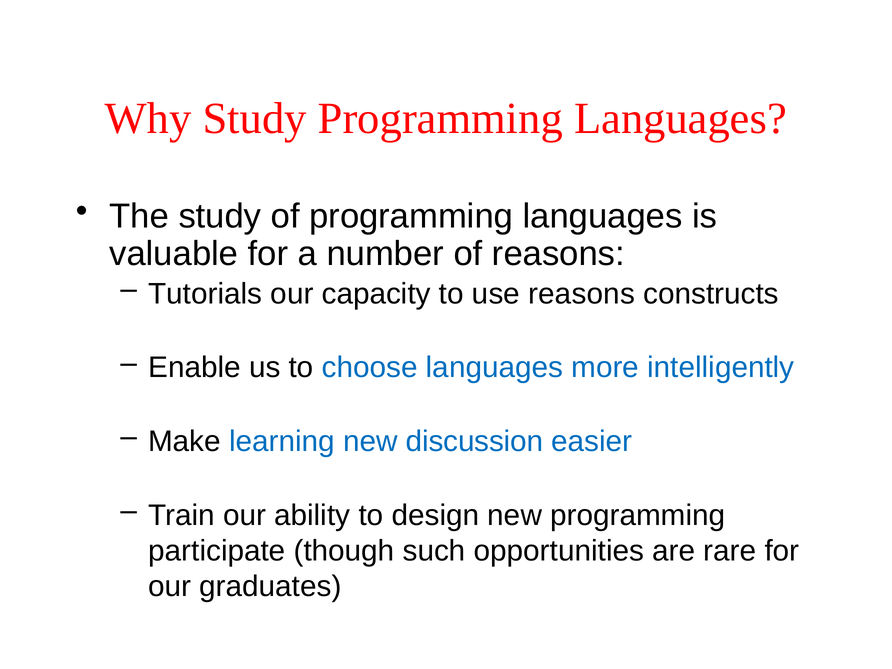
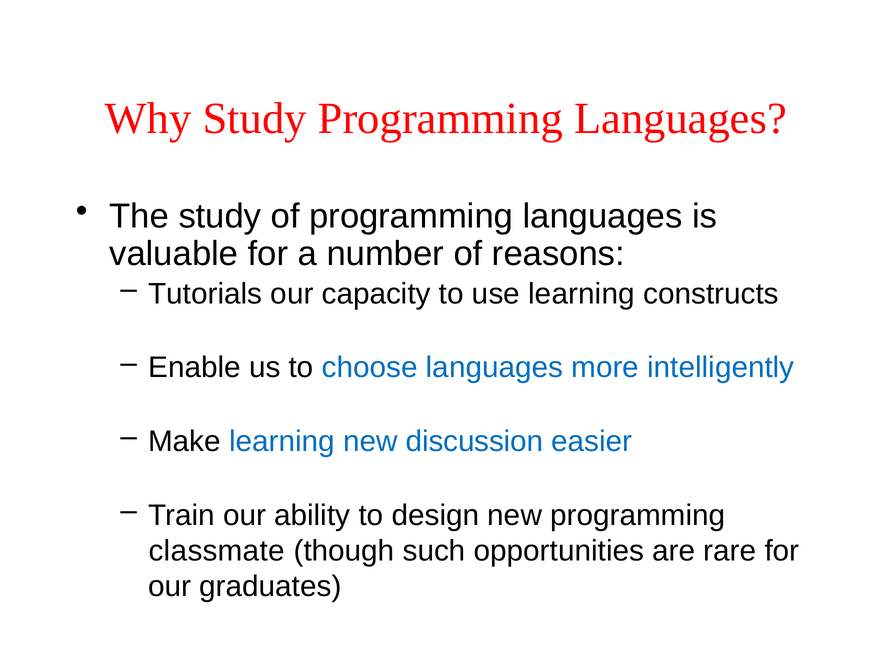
use reasons: reasons -> learning
participate: participate -> classmate
